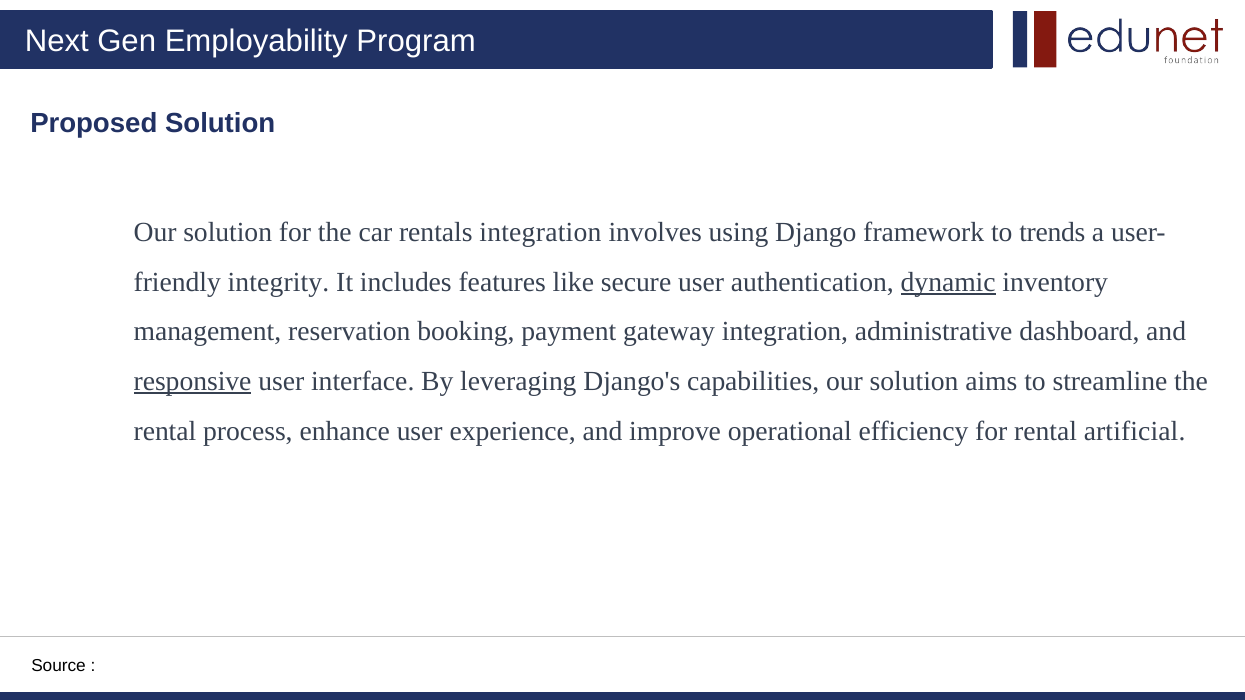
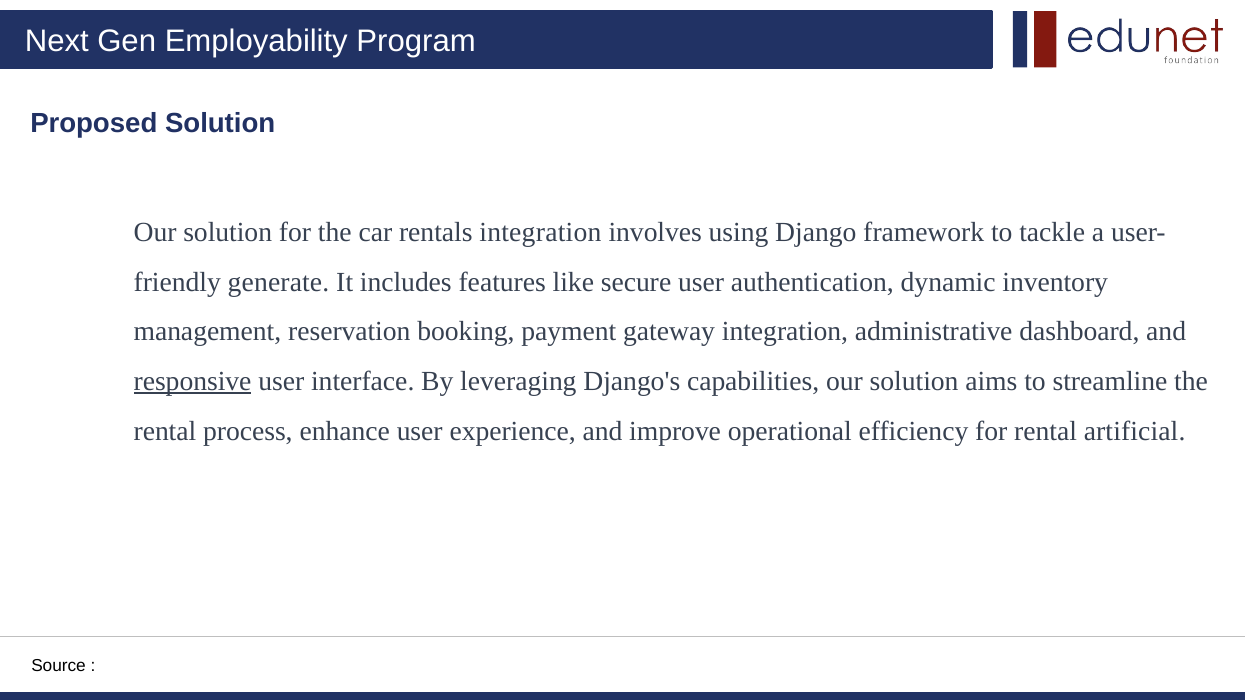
trends: trends -> tackle
integrity: integrity -> generate
dynamic underline: present -> none
